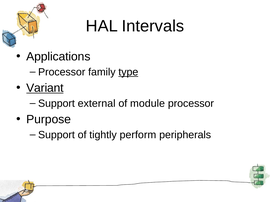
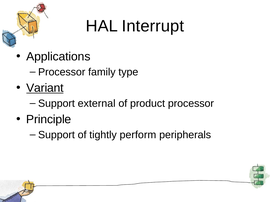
Intervals: Intervals -> Interrupt
type underline: present -> none
module: module -> product
Purpose: Purpose -> Principle
